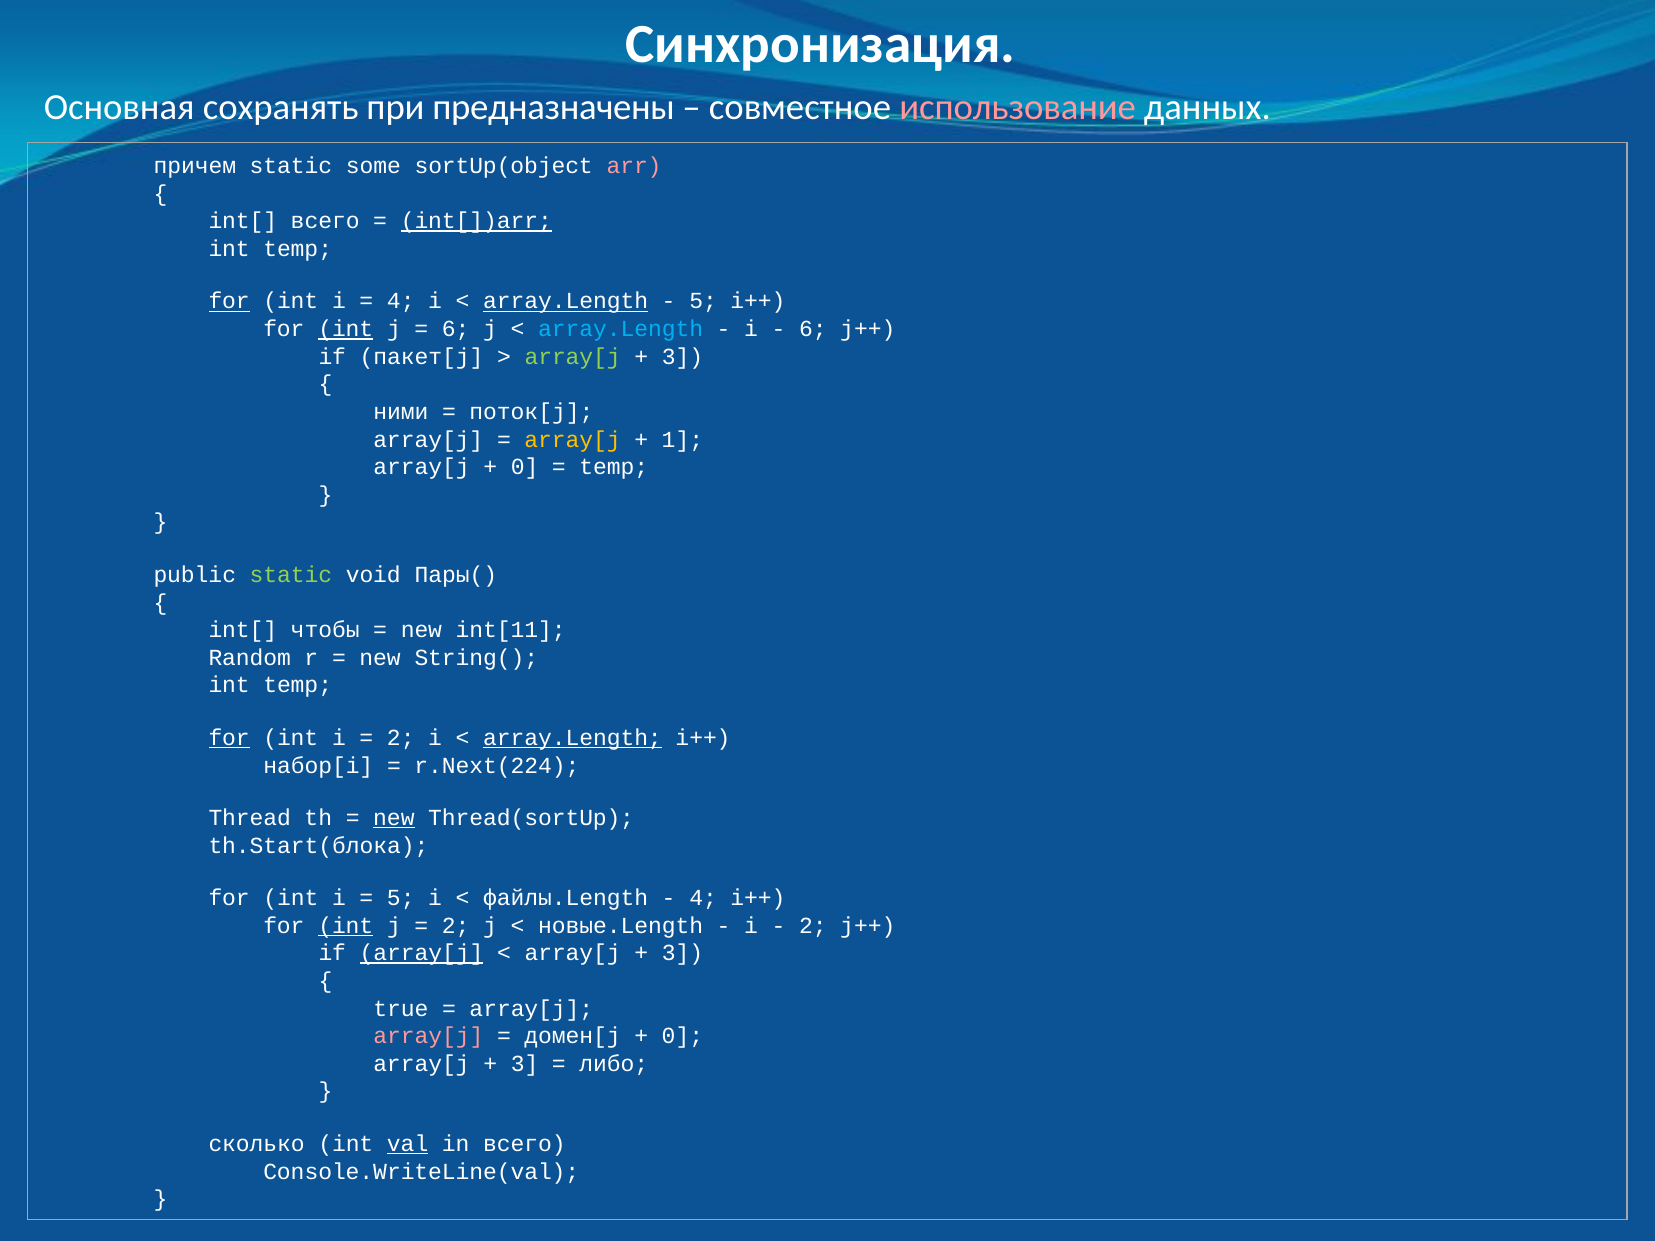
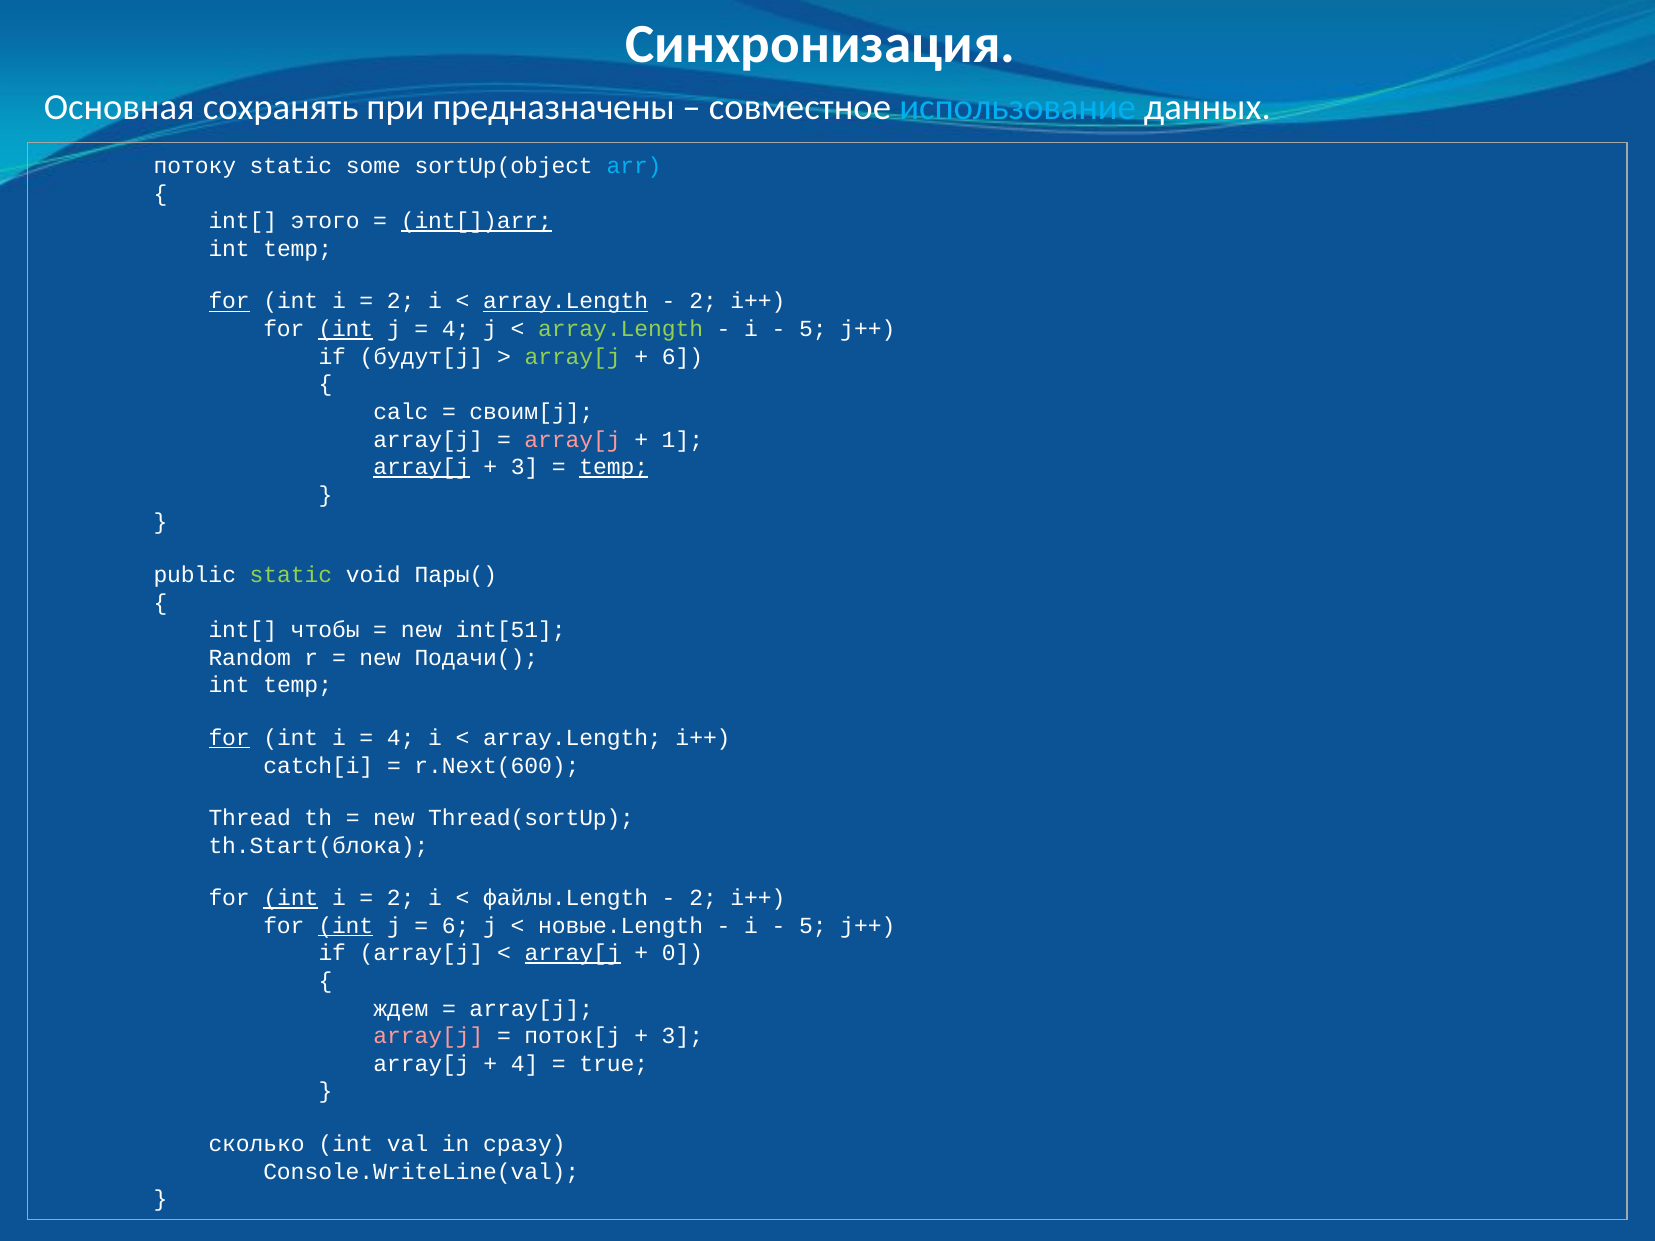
использование colour: pink -> light blue
причем: причем -> потоку
arr colour: pink -> light blue
int[ всего: всего -> этого
4 at (401, 301): 4 -> 2
5 at (703, 301): 5 -> 2
6 at (456, 329): 6 -> 4
array.Length at (621, 329) colour: light blue -> light green
6 at (813, 329): 6 -> 5
пакет[j: пакет[j -> будут[j
3 at (683, 357): 3 -> 6
ними: ними -> calc
поток[j: поток[j -> своим[j
array[j at (573, 440) colour: yellow -> pink
array[j at (422, 467) underline: none -> present
0 at (525, 467): 0 -> 3
temp at (614, 467) underline: none -> present
int[11: int[11 -> int[51
String(: String( -> Подачи(
2 at (401, 738): 2 -> 4
array.Length at (572, 738) underline: present -> none
набор[i: набор[i -> catch[i
r.Next(224: r.Next(224 -> r.Next(600
new at (394, 818) underline: present -> none
int at (291, 898) underline: none -> present
5 at (401, 898): 5 -> 2
4 at (703, 898): 4 -> 2
2 at (456, 926): 2 -> 6
2 at (813, 926): 2 -> 5
array[j at (421, 953) underline: present -> none
array[j at (573, 953) underline: none -> present
3 at (683, 953): 3 -> 0
true: true -> ждем
домен[j: домен[j -> поток[j
0 at (682, 1036): 0 -> 3
3 at (525, 1064): 3 -> 4
либо: либо -> true
val underline: present -> none
in всего: всего -> сразу
